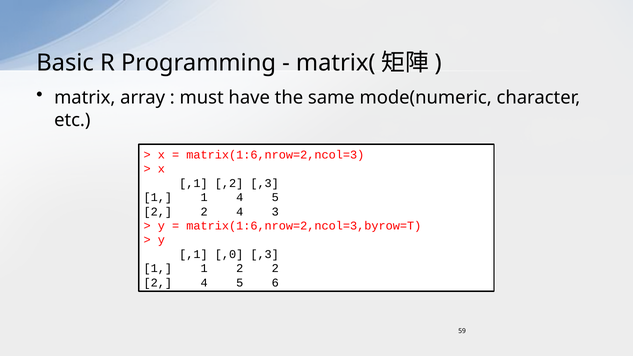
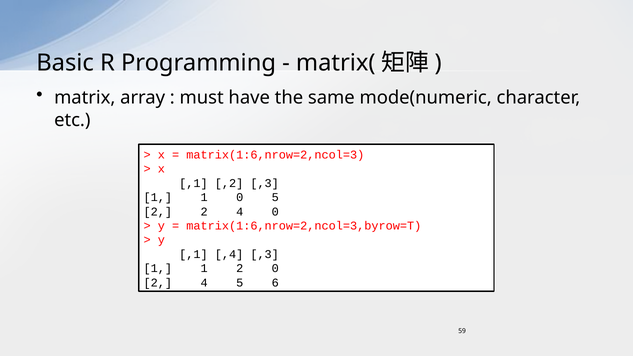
1 4: 4 -> 0
4 3: 3 -> 0
,0: ,0 -> ,4
1 2 2: 2 -> 0
